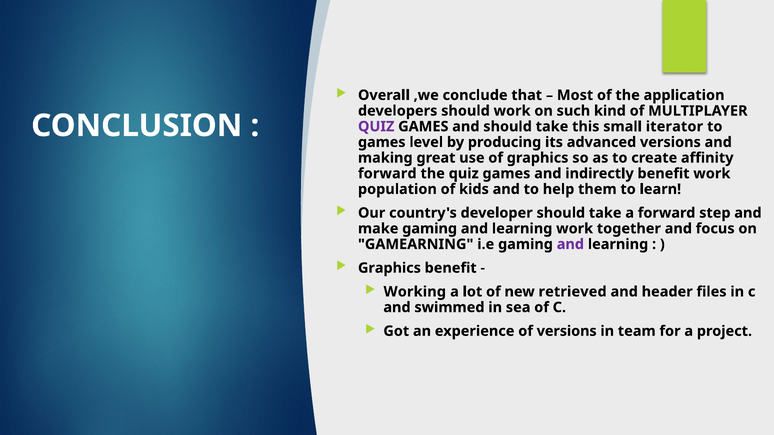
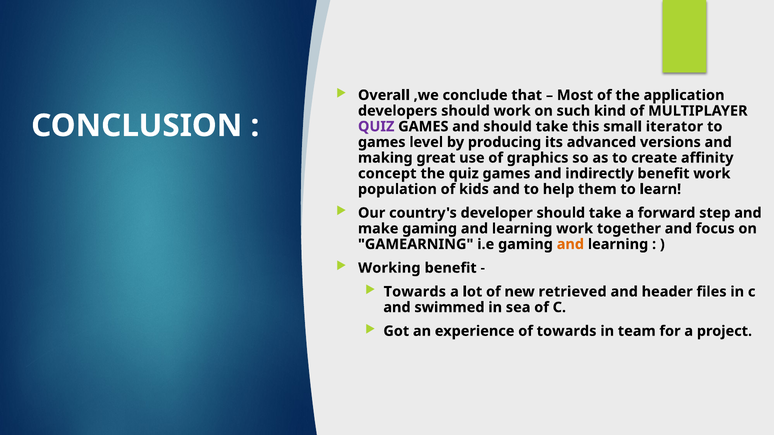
forward at (387, 174): forward -> concept
and at (570, 244) colour: purple -> orange
Graphics at (389, 268): Graphics -> Working
Working at (415, 292): Working -> Towards
of versions: versions -> towards
